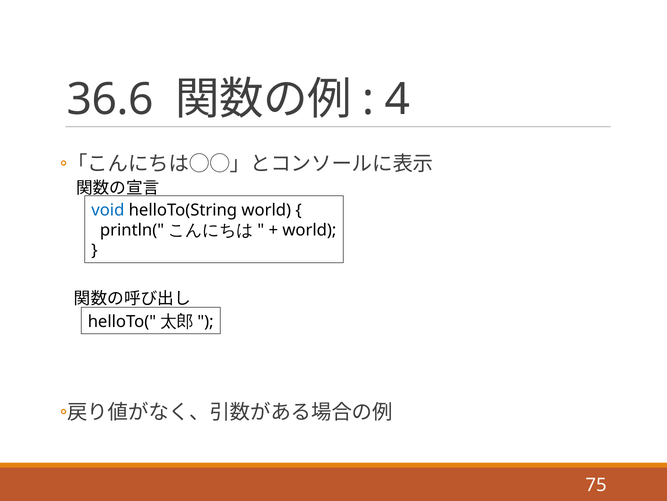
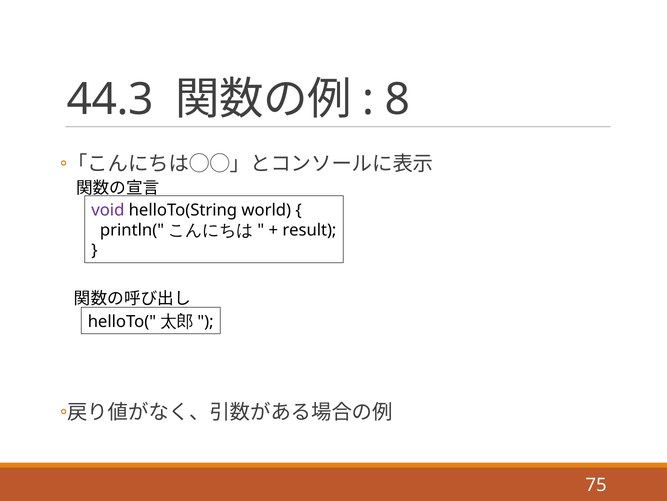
36.6: 36.6 -> 44.3
4: 4 -> 8
void colour: blue -> purple
world at (309, 230): world -> result
